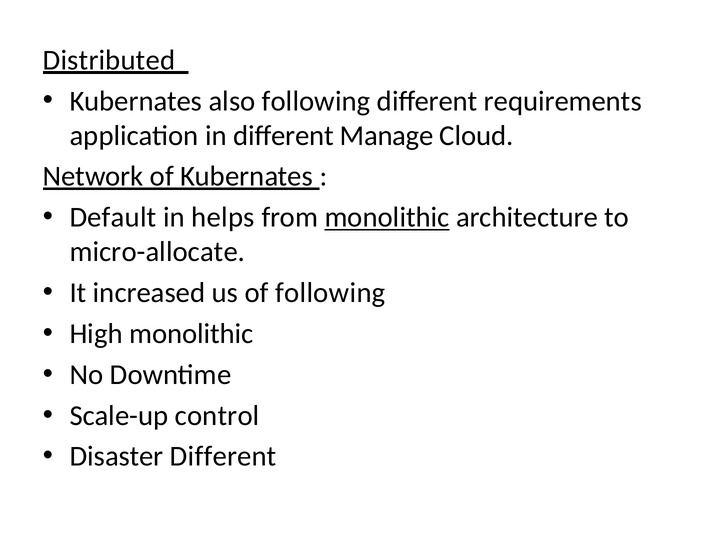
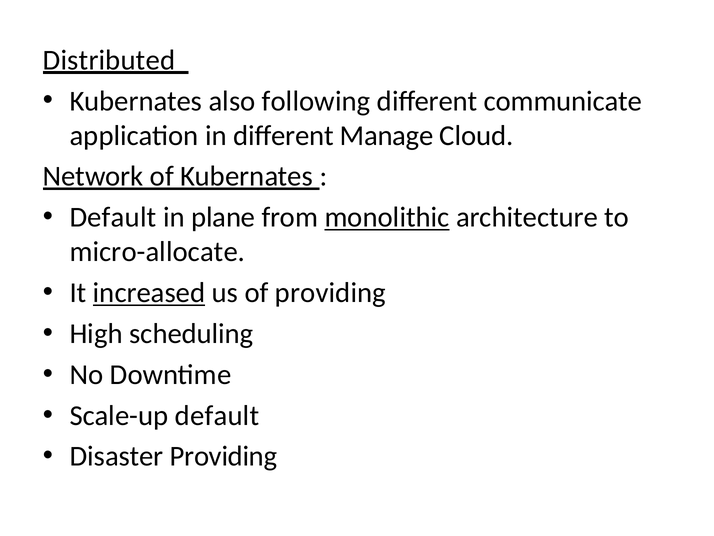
requirements: requirements -> communicate
helps: helps -> plane
increased underline: none -> present
of following: following -> providing
High monolithic: monolithic -> scheduling
Scale-up control: control -> default
Disaster Different: Different -> Providing
